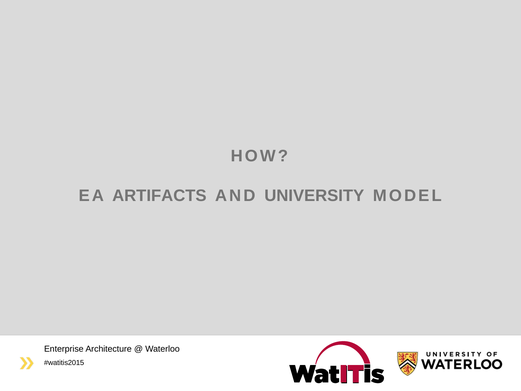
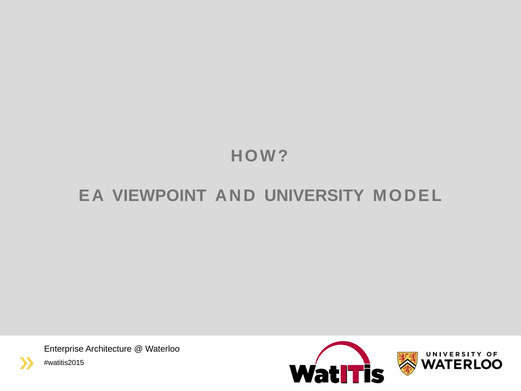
ARTIFACTS: ARTIFACTS -> VIEWPOINT
